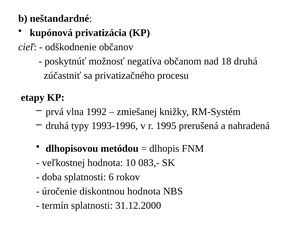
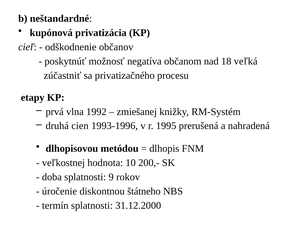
18 druhá: druhá -> veľká
typy: typy -> cien
083,-: 083,- -> 200,-
6: 6 -> 9
diskontnou hodnota: hodnota -> štátneho
